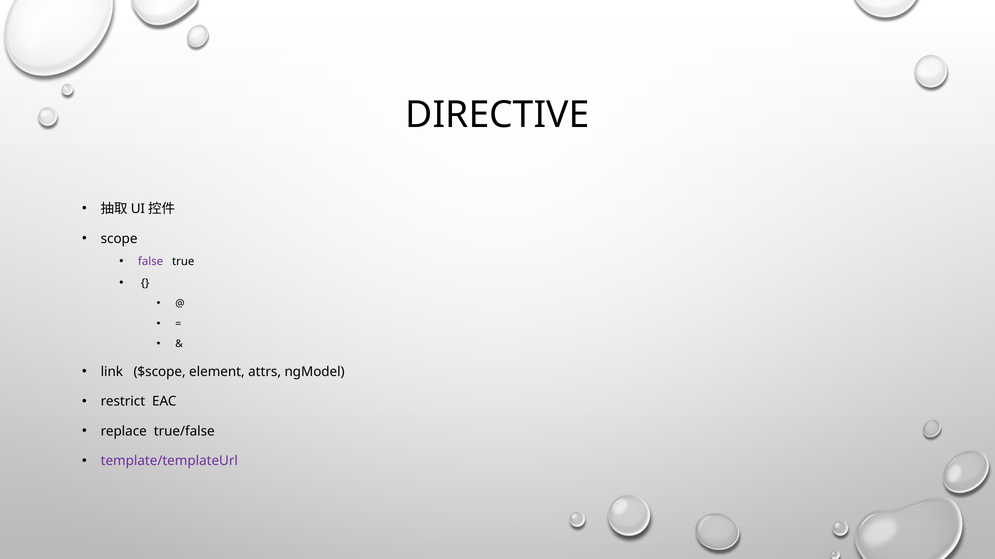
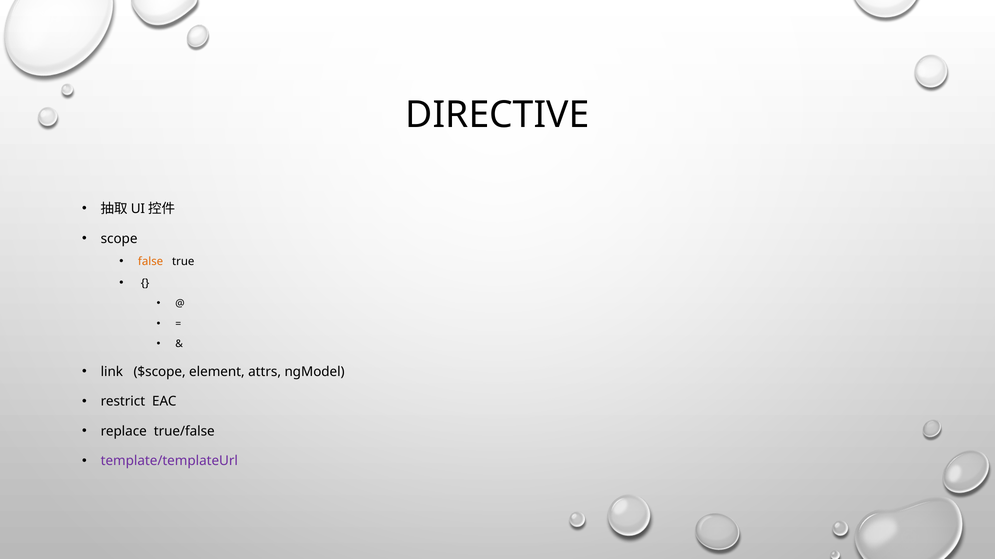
false colour: purple -> orange
